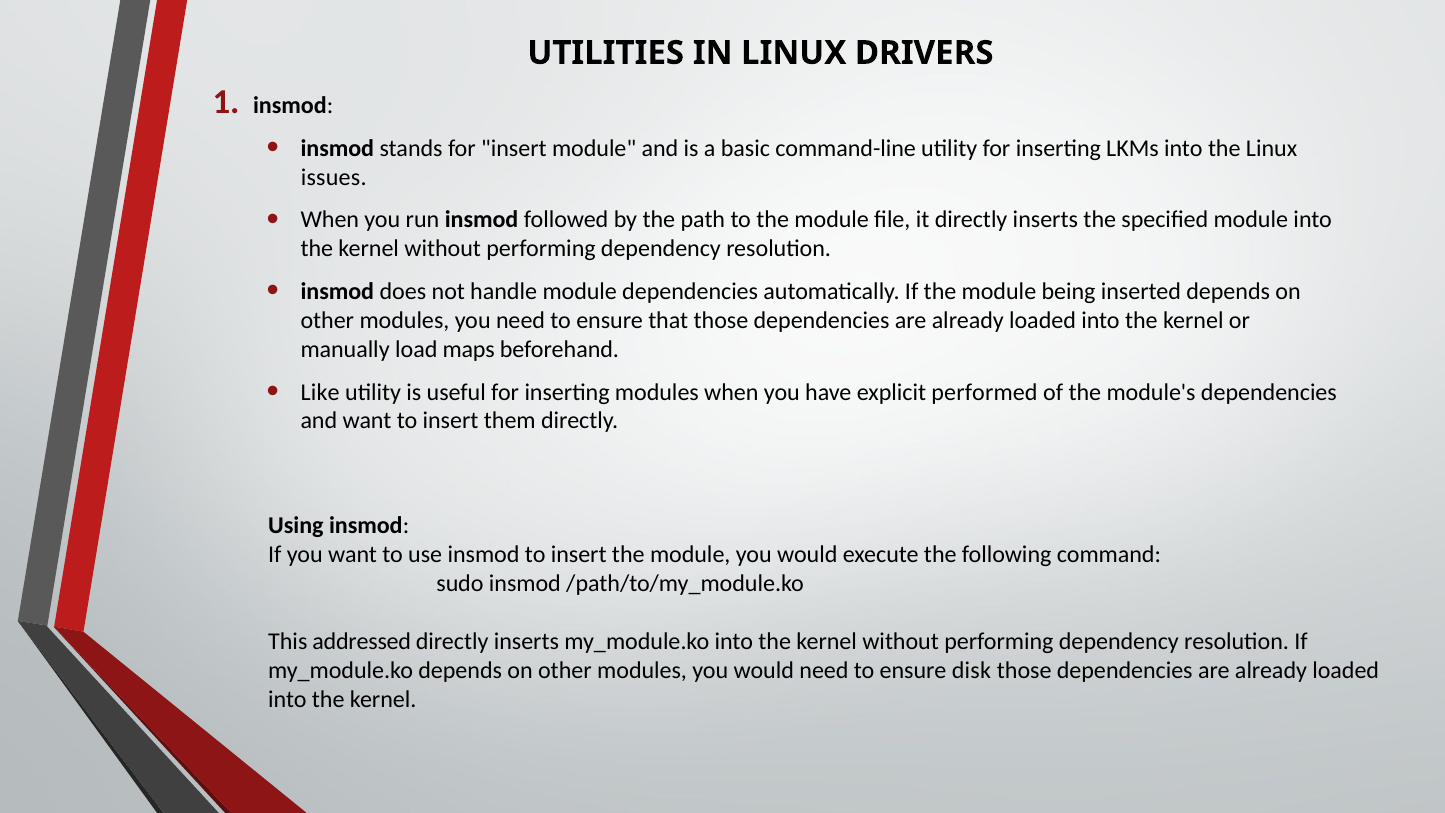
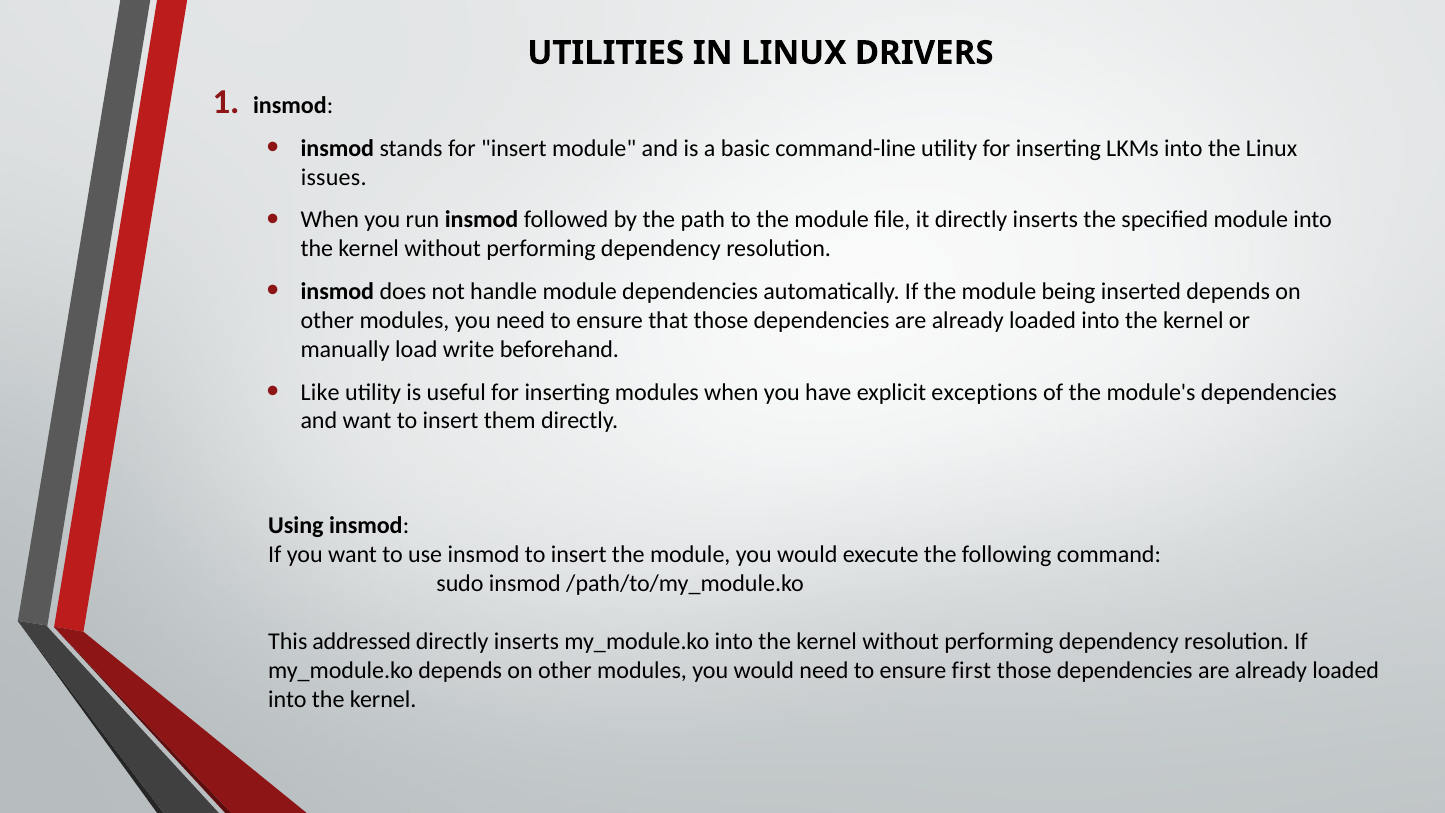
maps: maps -> write
performed: performed -> exceptions
disk: disk -> first
